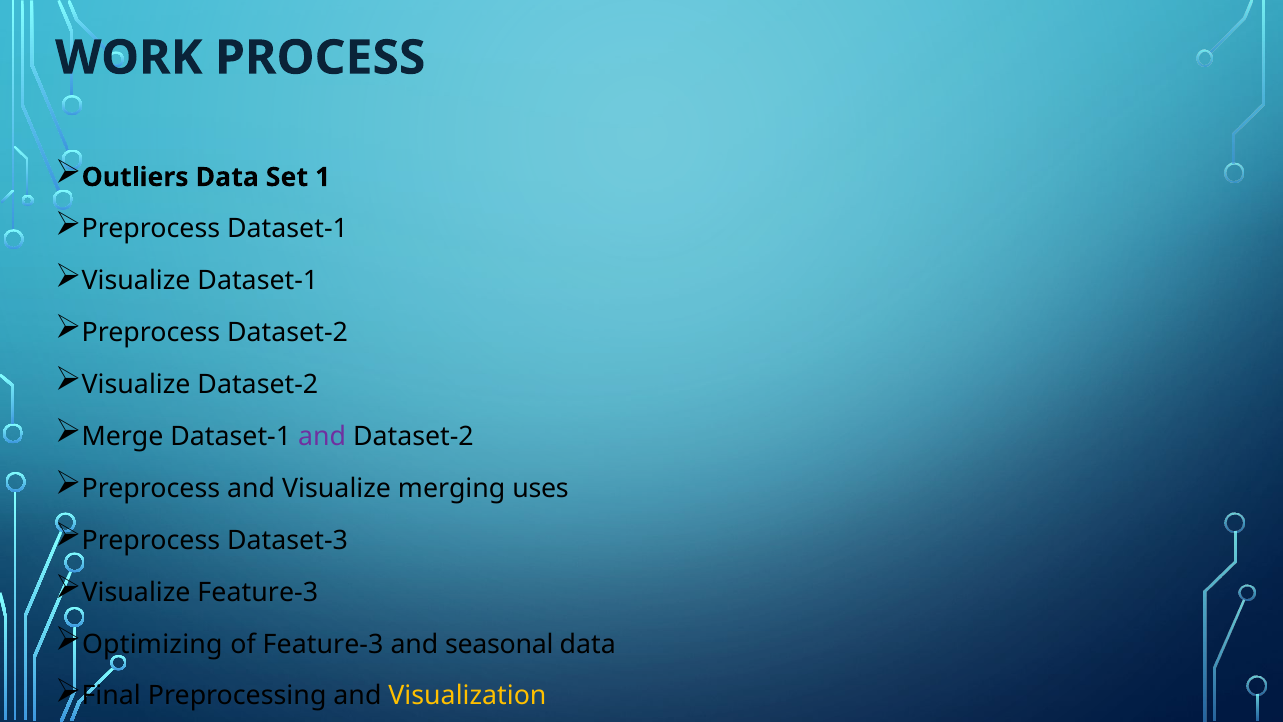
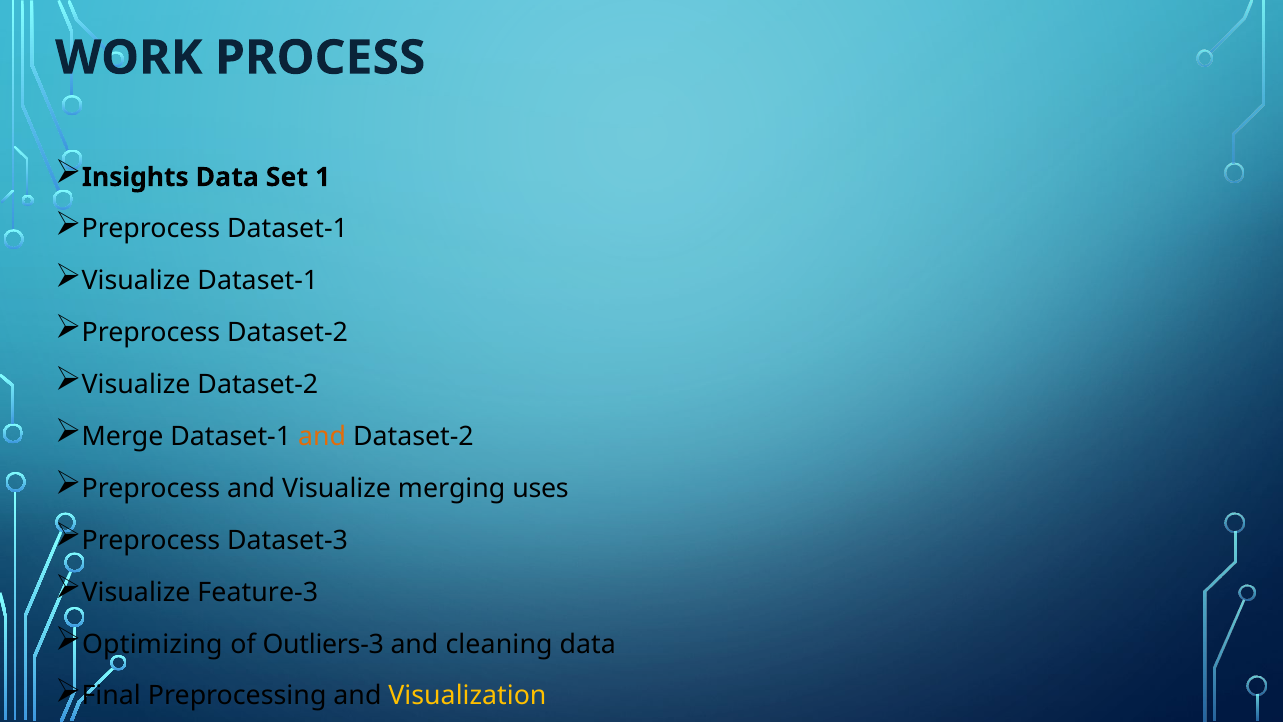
Outliers: Outliers -> Insights
and at (322, 436) colour: purple -> orange
of Feature-3: Feature-3 -> Outliers-3
seasonal: seasonal -> cleaning
